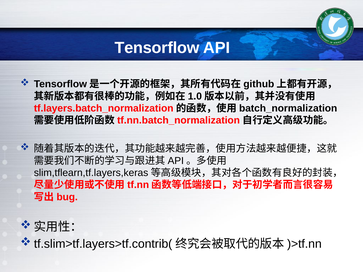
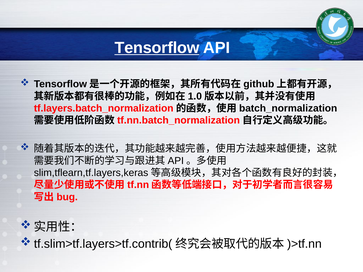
Tensorflow underline: none -> present
